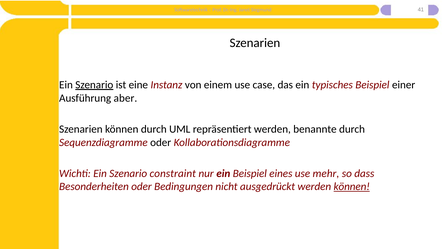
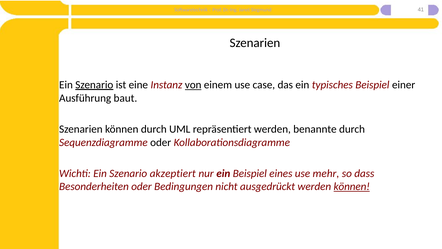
von underline: none -> present
aber: aber -> baut
constraint: constraint -> akzeptiert
